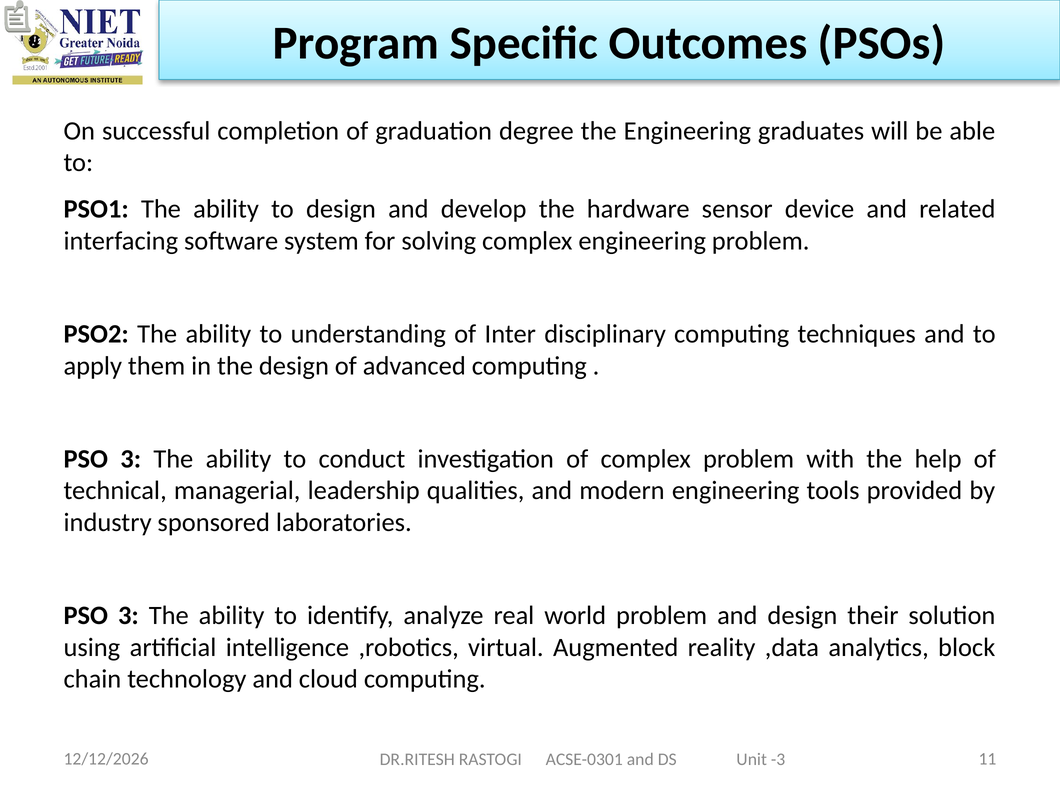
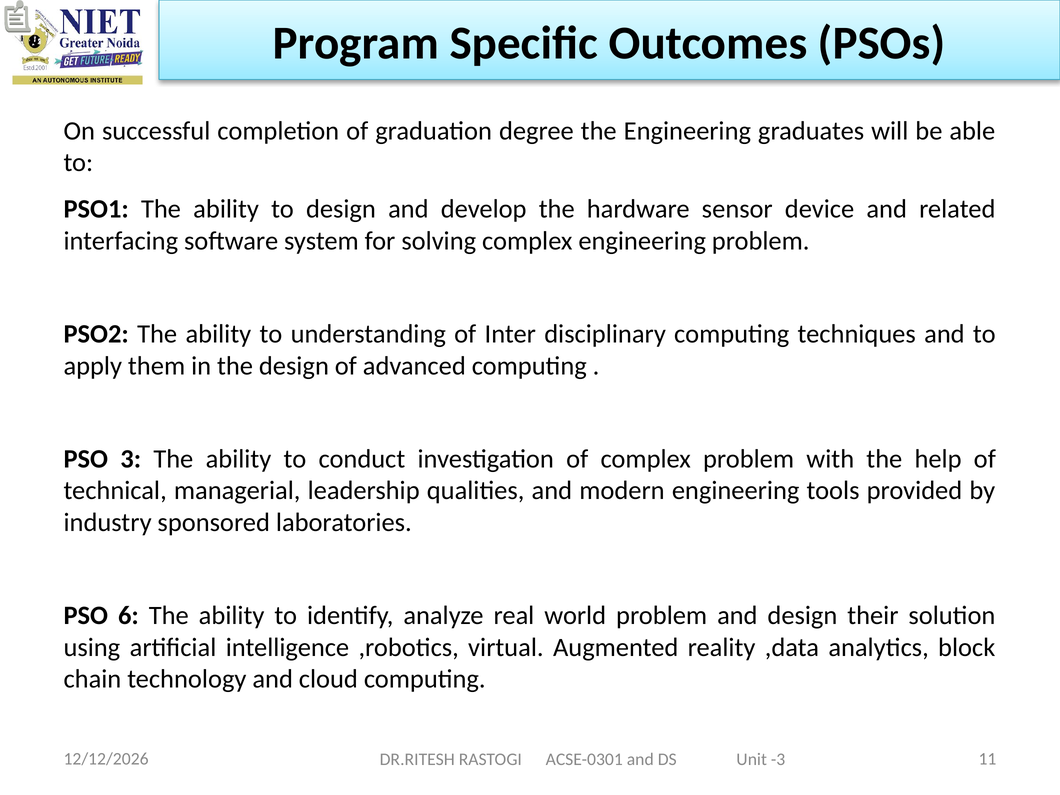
3 at (128, 616): 3 -> 6
